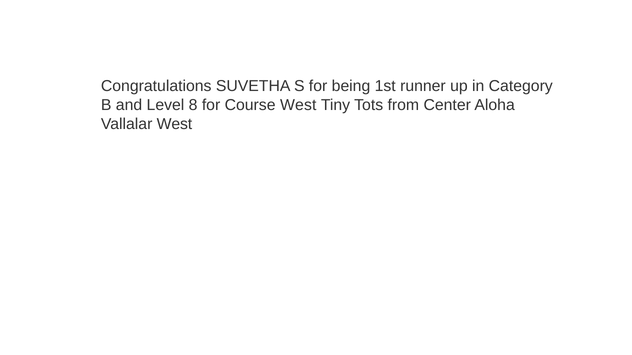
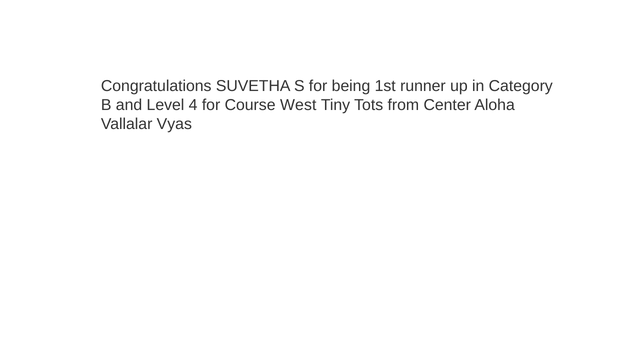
8: 8 -> 4
Vallalar West: West -> Vyas
